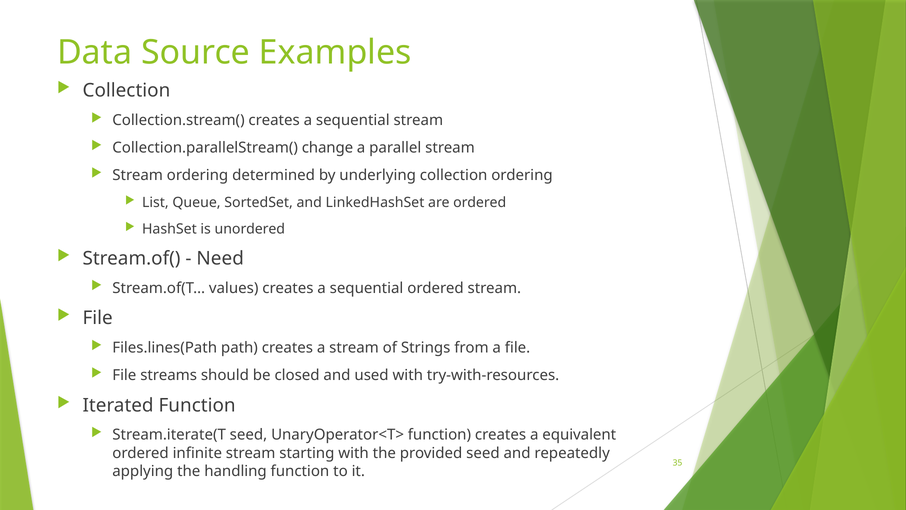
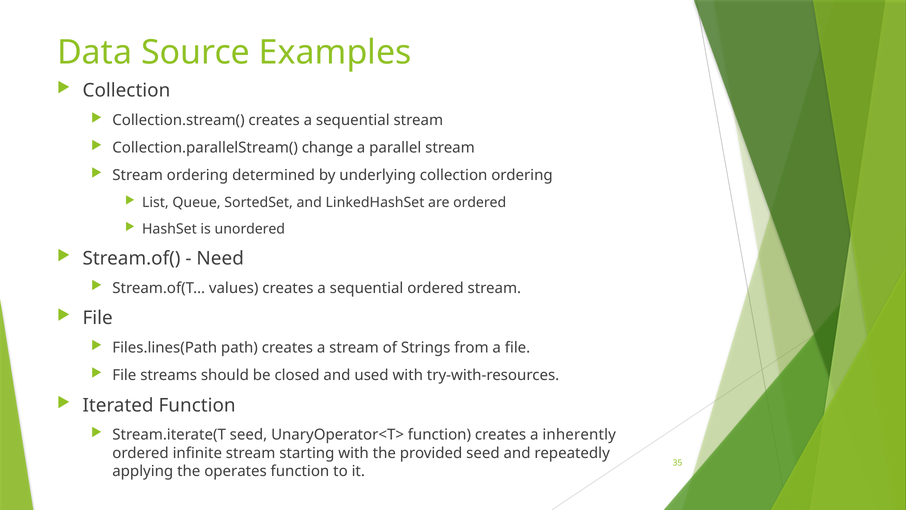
equivalent: equivalent -> inherently
handling: handling -> operates
